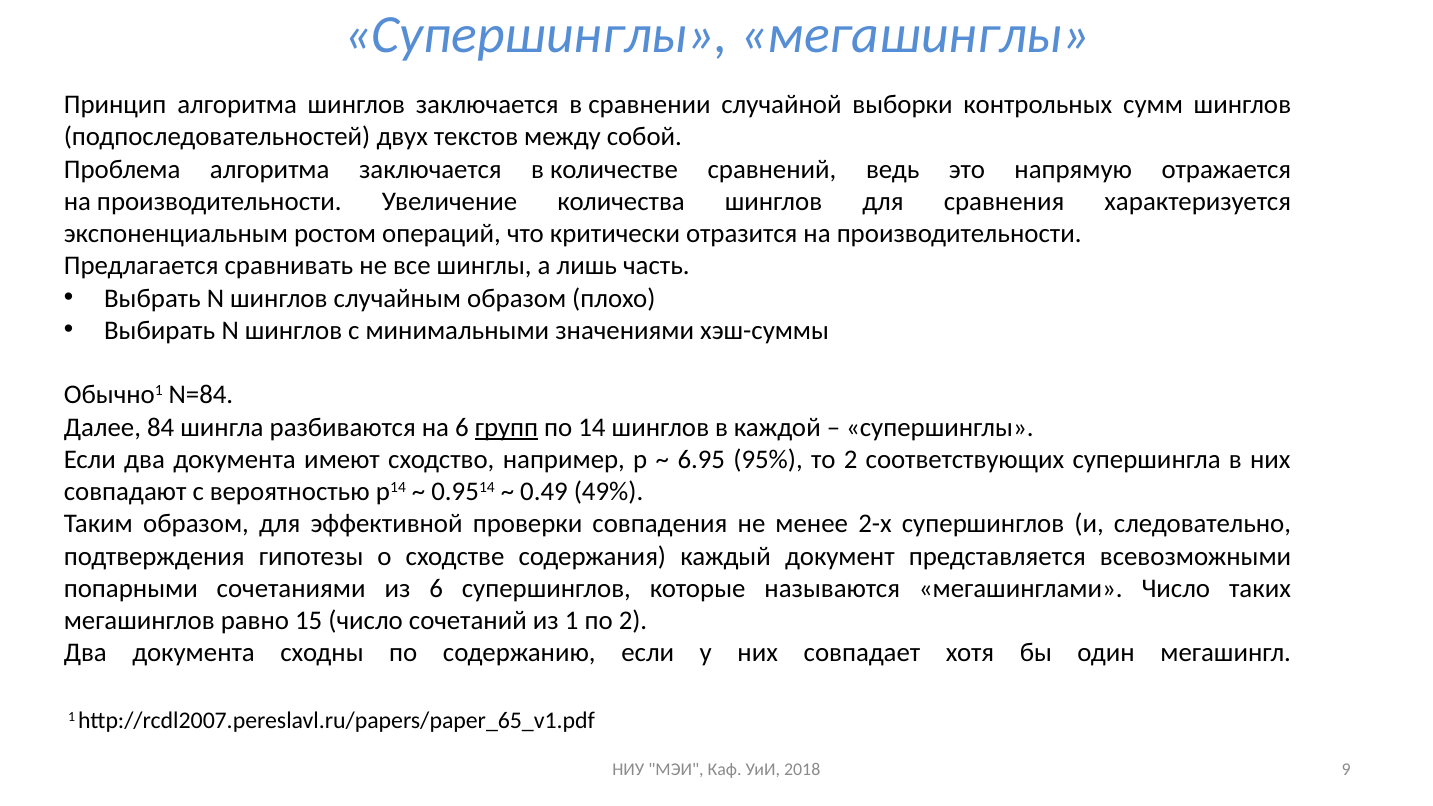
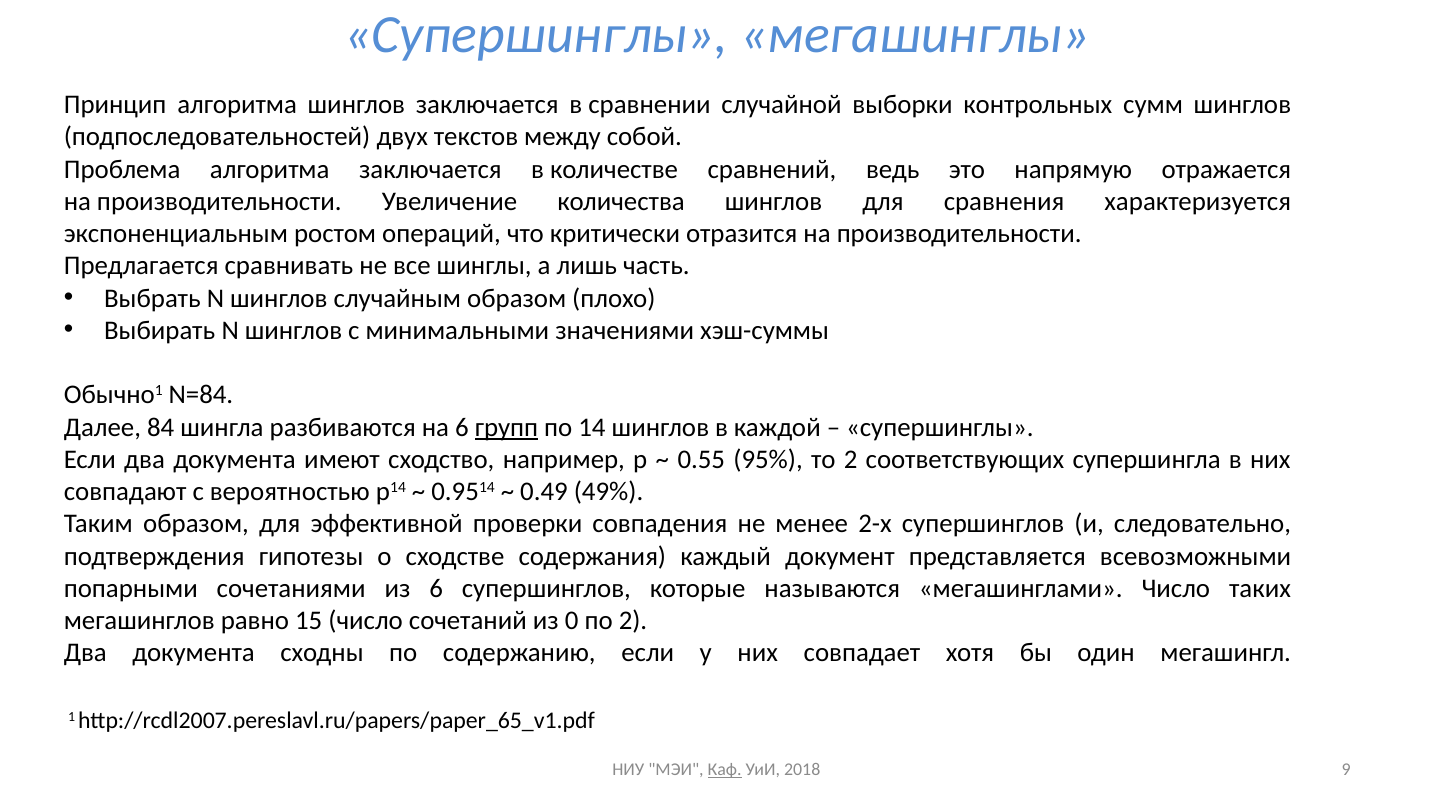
6.95: 6.95 -> 0.55
из 1: 1 -> 0
Каф underline: none -> present
